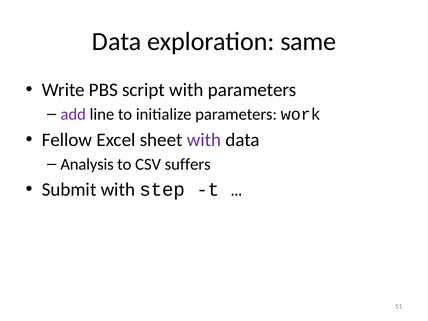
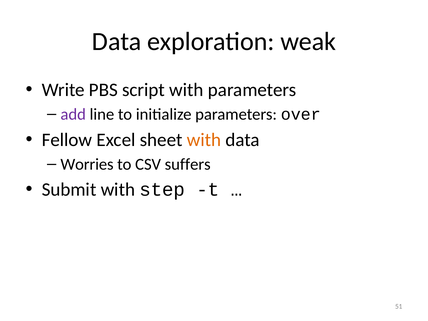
same: same -> weak
work: work -> over
with at (204, 140) colour: purple -> orange
Analysis: Analysis -> Worries
